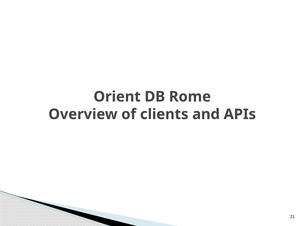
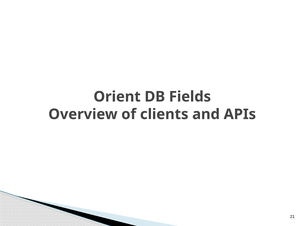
Rome: Rome -> Fields
